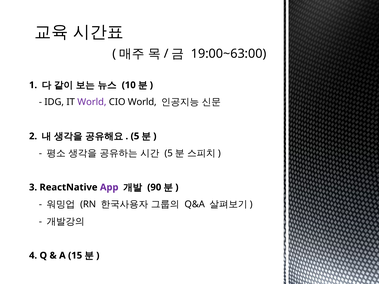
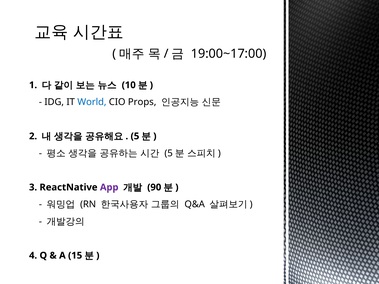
19:00~63:00: 19:00~63:00 -> 19:00~17:00
World at (92, 102) colour: purple -> blue
CIO World: World -> Props
